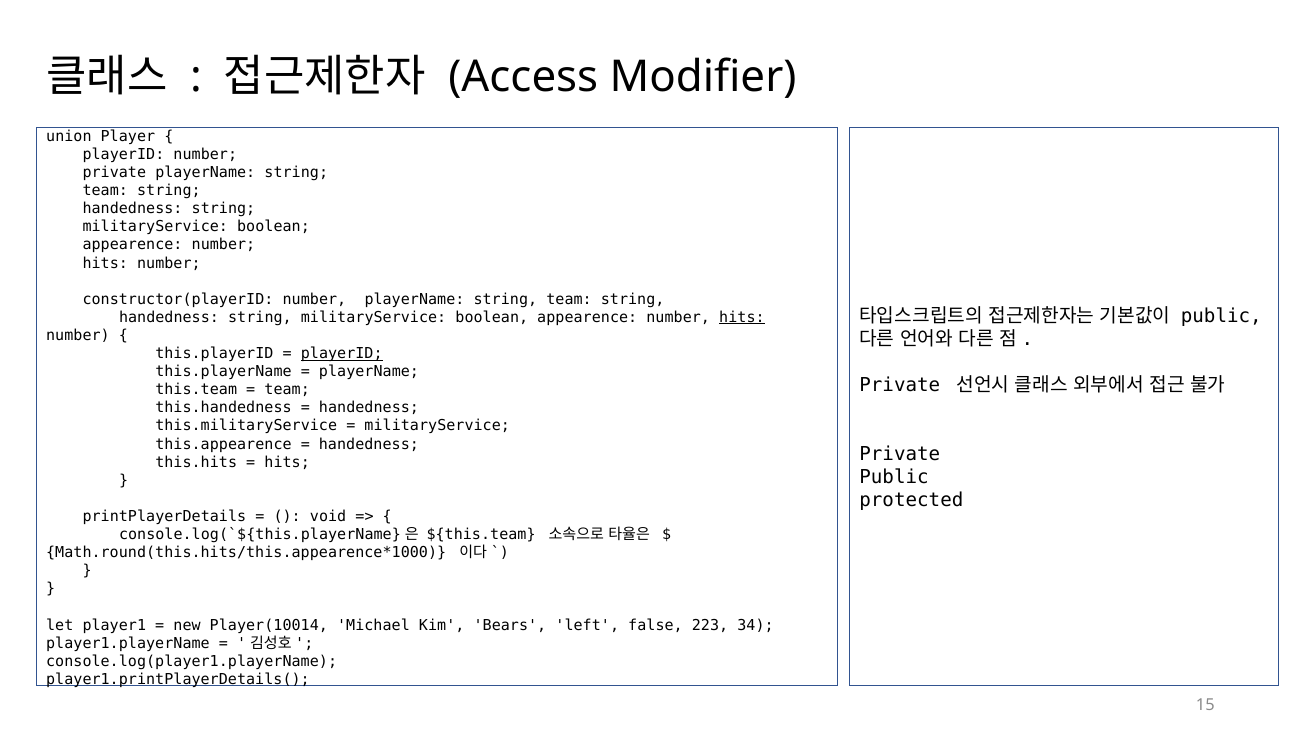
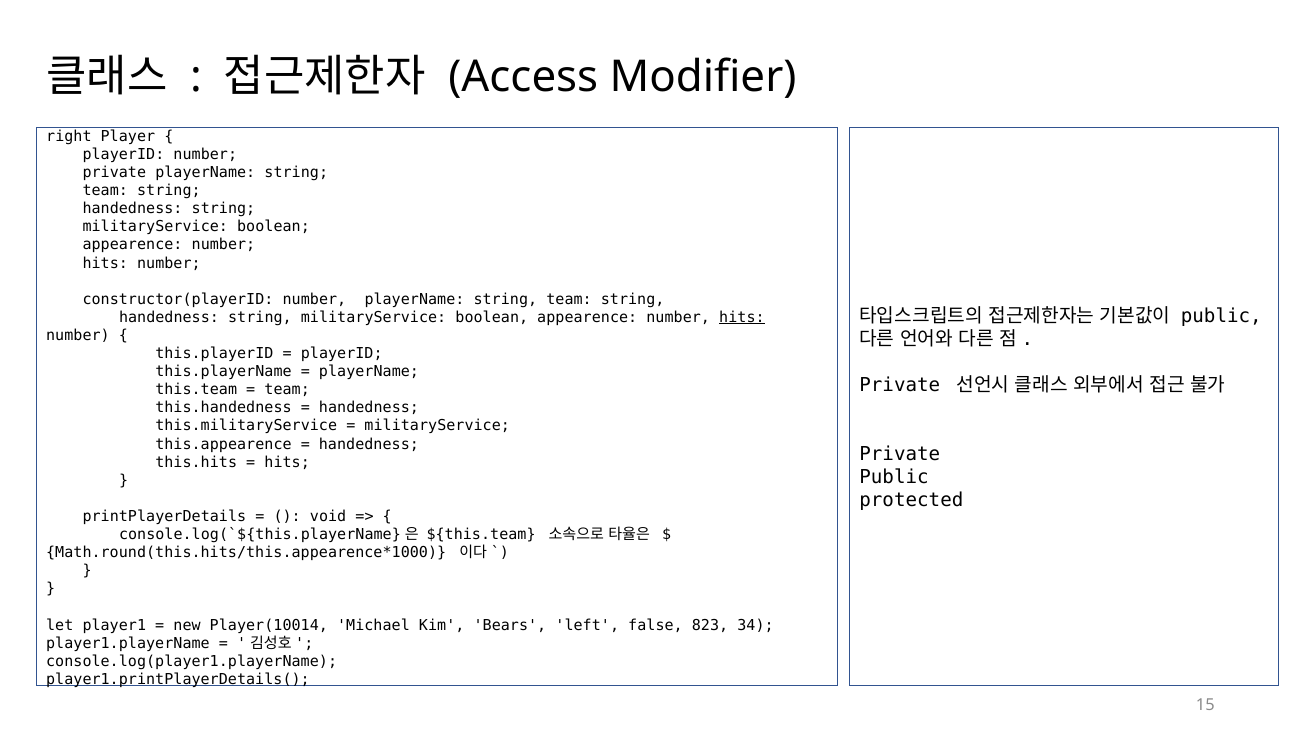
union: union -> right
playerID at (342, 353) underline: present -> none
223: 223 -> 823
